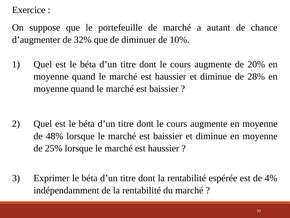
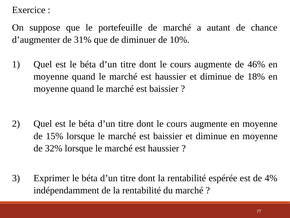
32%: 32% -> 31%
20%: 20% -> 46%
28%: 28% -> 18%
48%: 48% -> 15%
25%: 25% -> 32%
